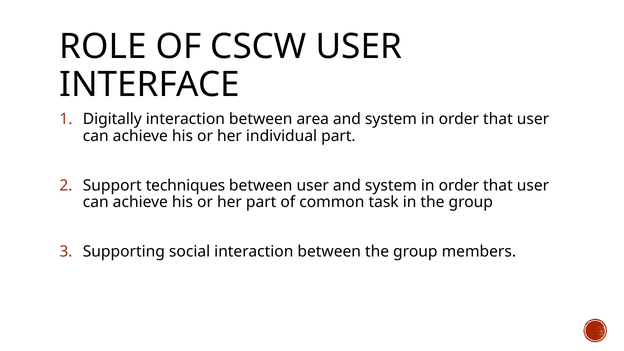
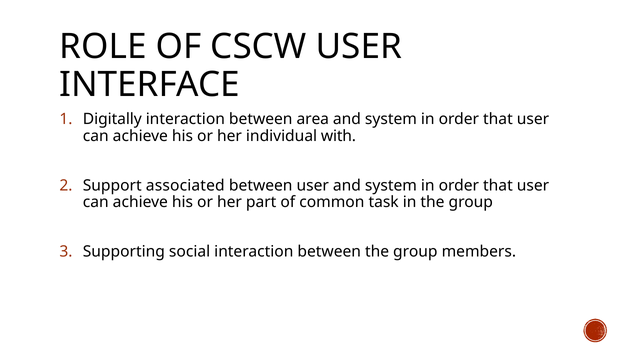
individual part: part -> with
techniques: techniques -> associated
